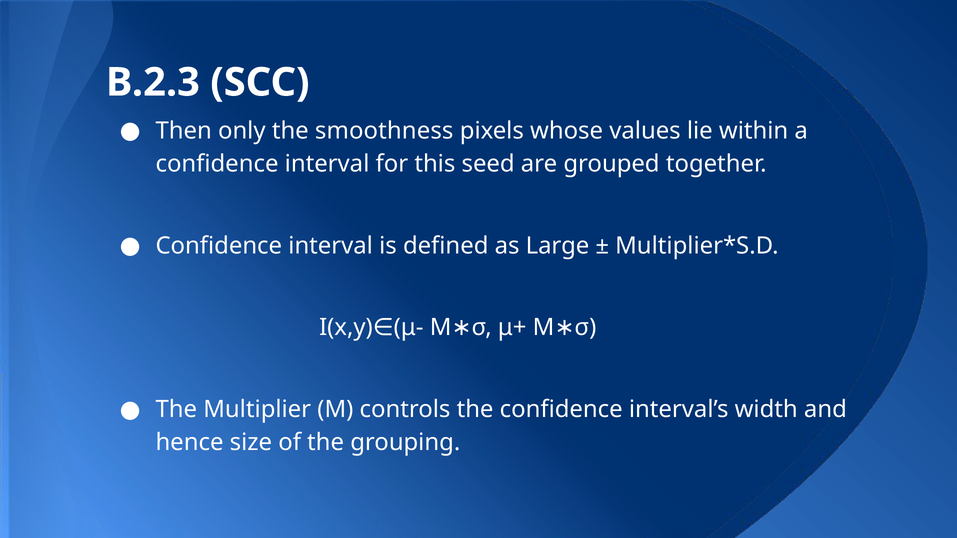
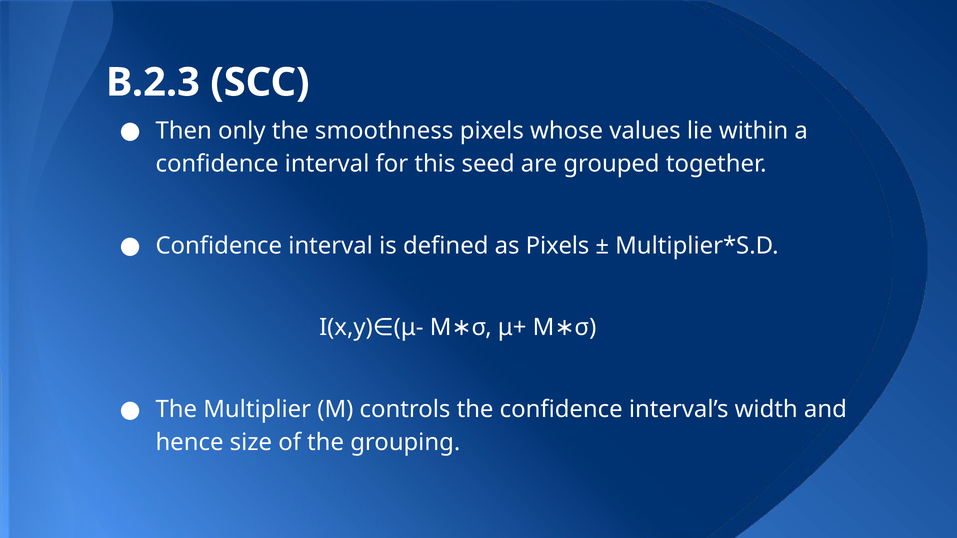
as Large: Large -> Pixels
